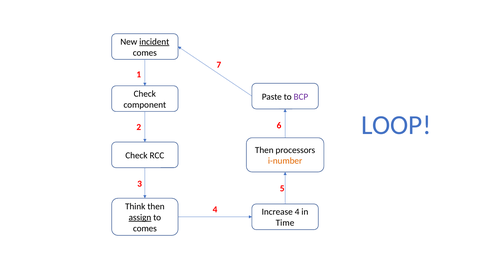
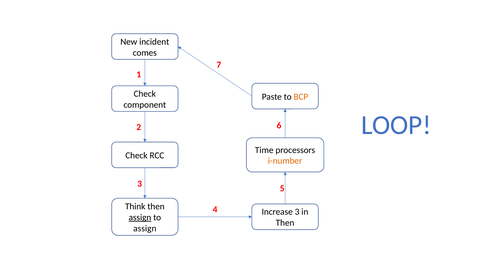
incident underline: present -> none
BCP colour: purple -> orange
Then at (264, 150): Then -> Time
Increase 4: 4 -> 3
Time at (285, 223): Time -> Then
comes at (145, 228): comes -> assign
